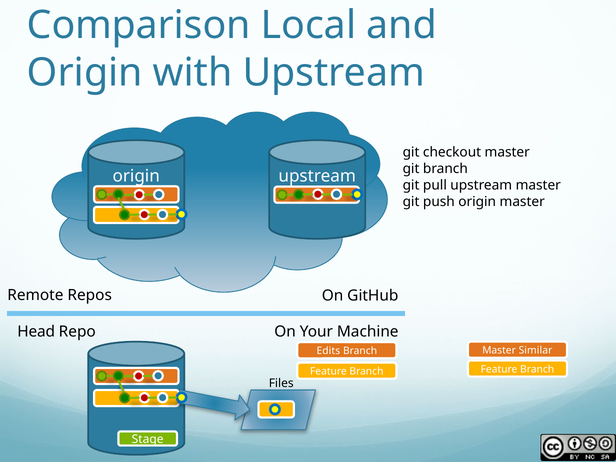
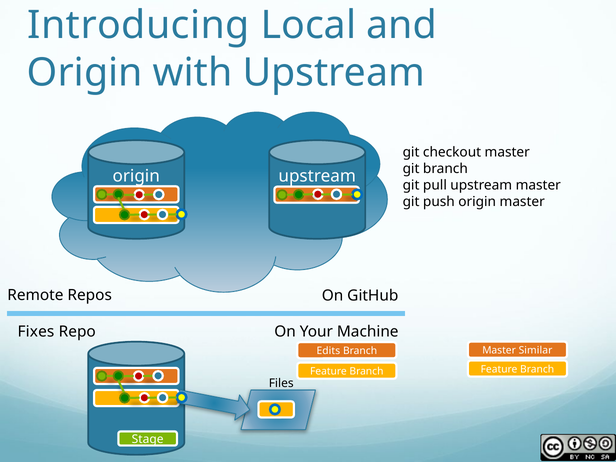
Comparison: Comparison -> Introducing
Head: Head -> Fixes
